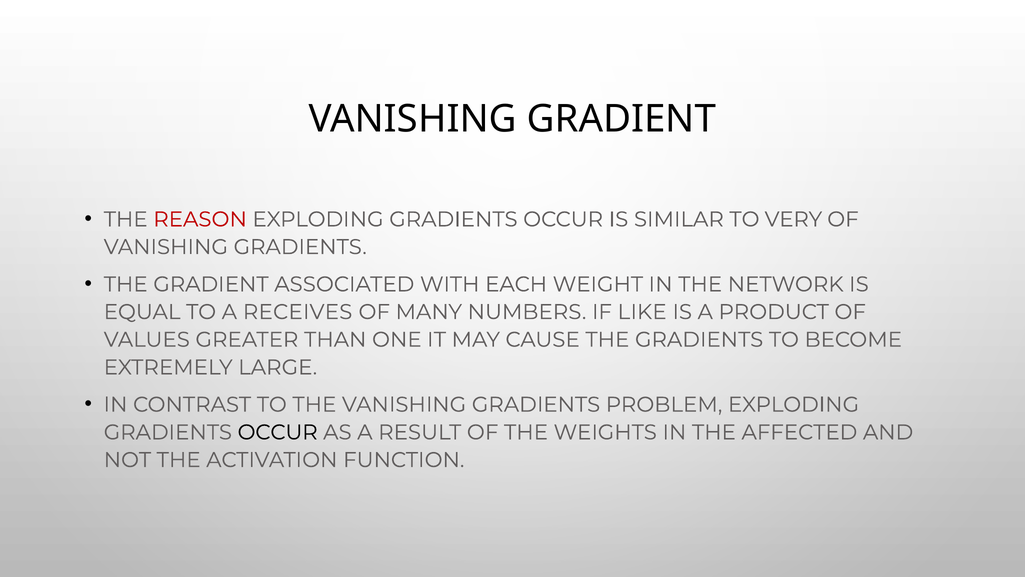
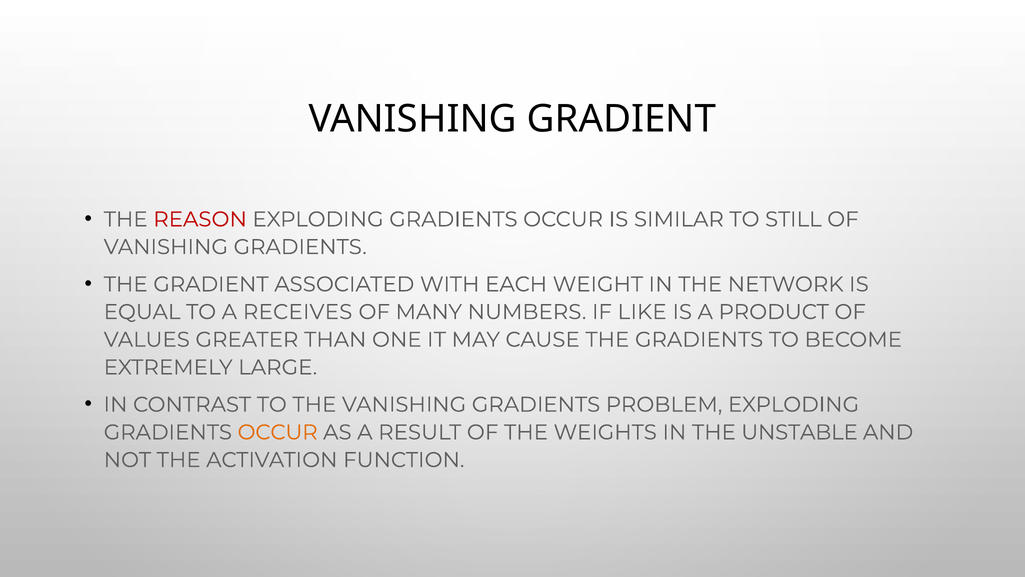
VERY: VERY -> STILL
OCCUR at (278, 432) colour: black -> orange
AFFECTED: AFFECTED -> UNSTABLE
